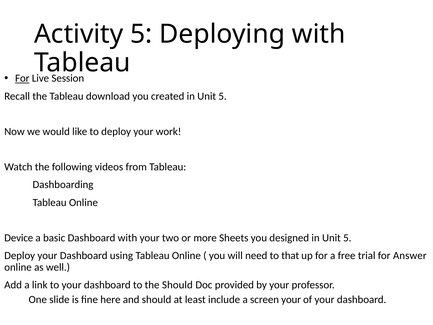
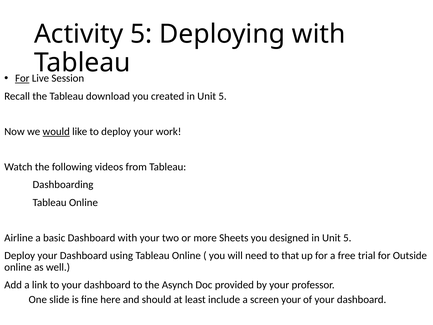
would underline: none -> present
Device: Device -> Airline
Answer: Answer -> Outside
the Should: Should -> Asynch
